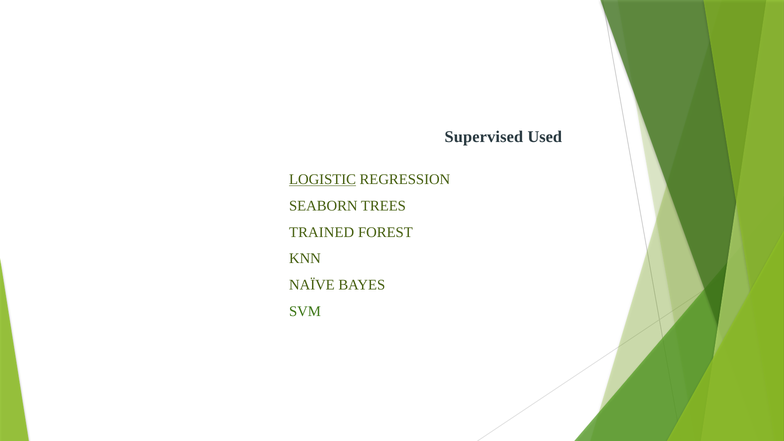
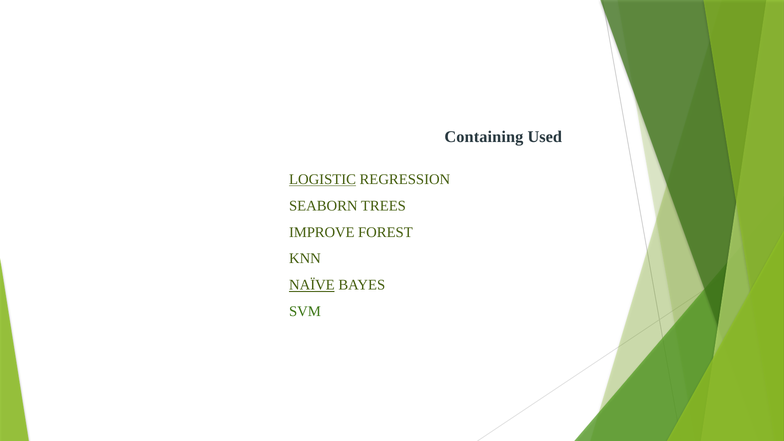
Supervised: Supervised -> Containing
TRAINED: TRAINED -> IMPROVE
NAÏVE underline: none -> present
